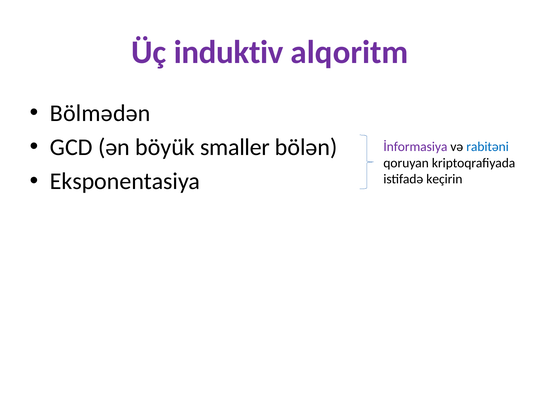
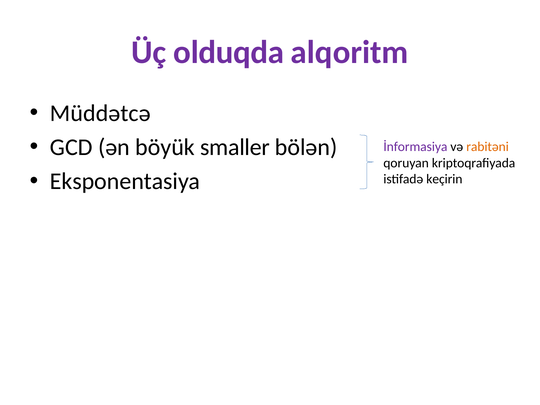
induktiv: induktiv -> olduqda
Bölmədən: Bölmədən -> Müddətcə
rabitəni colour: blue -> orange
